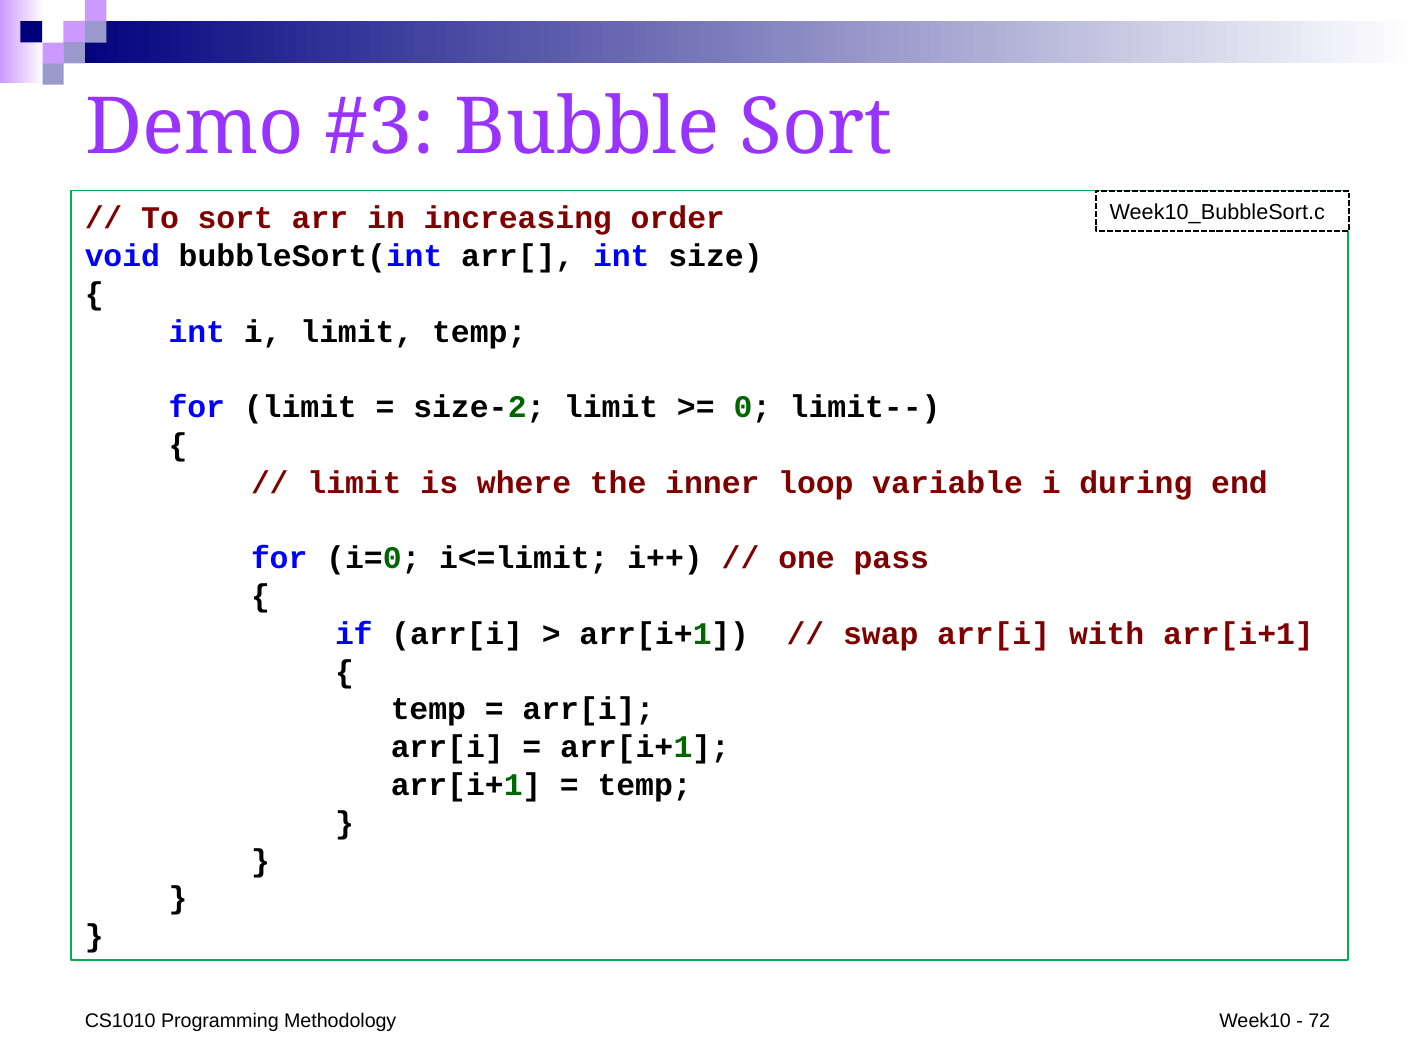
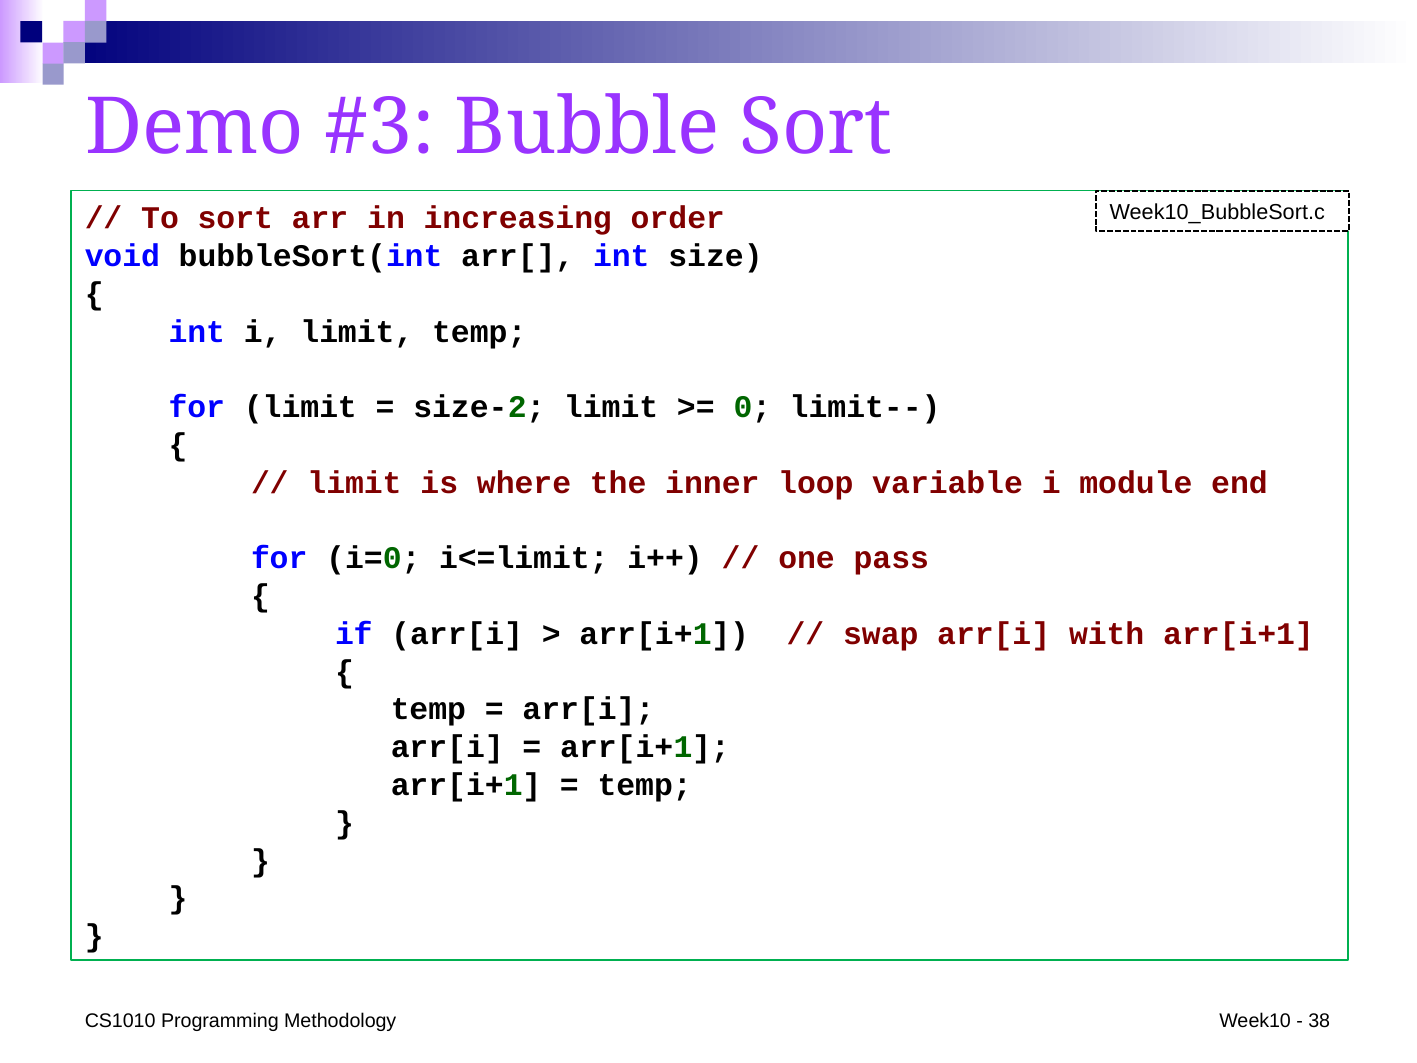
during: during -> module
72: 72 -> 38
